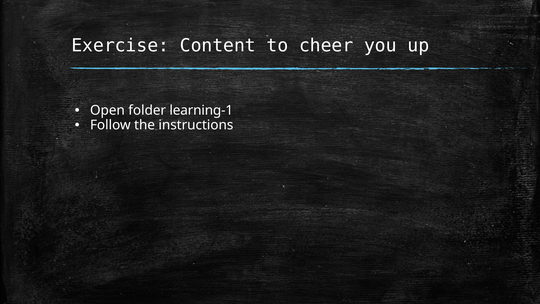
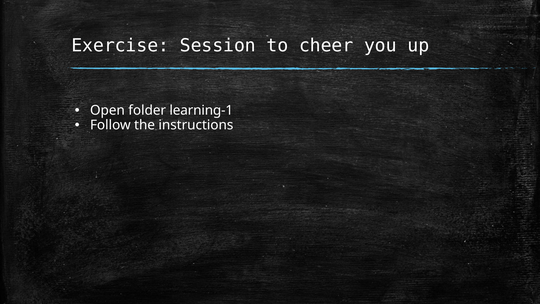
Content: Content -> Session
